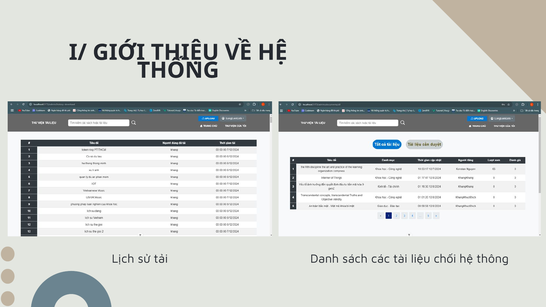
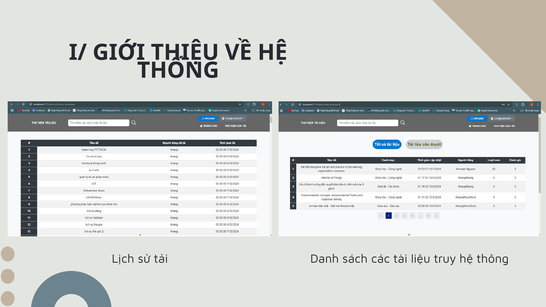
chối: chối -> truy
